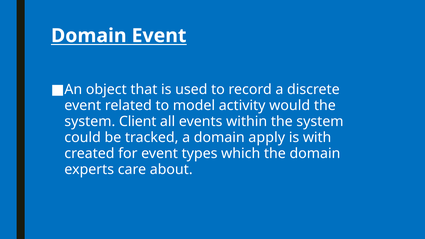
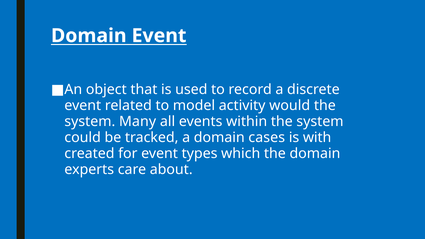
Client: Client -> Many
apply: apply -> cases
